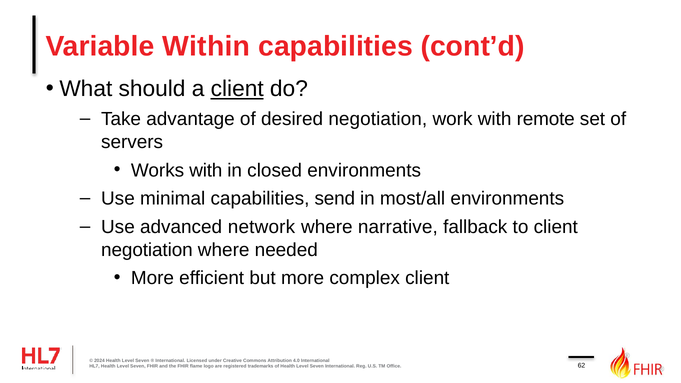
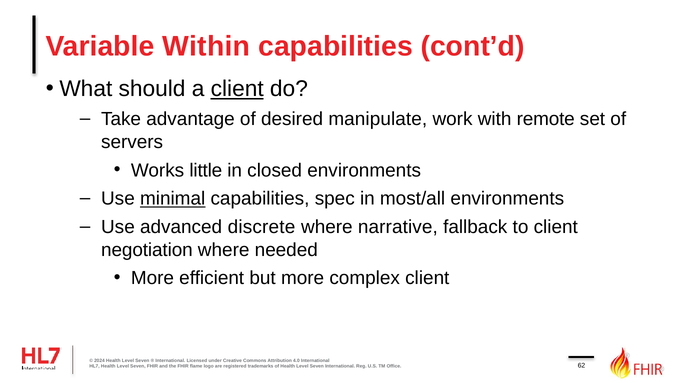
desired negotiation: negotiation -> manipulate
Works with: with -> little
minimal underline: none -> present
send: send -> spec
network: network -> discrete
